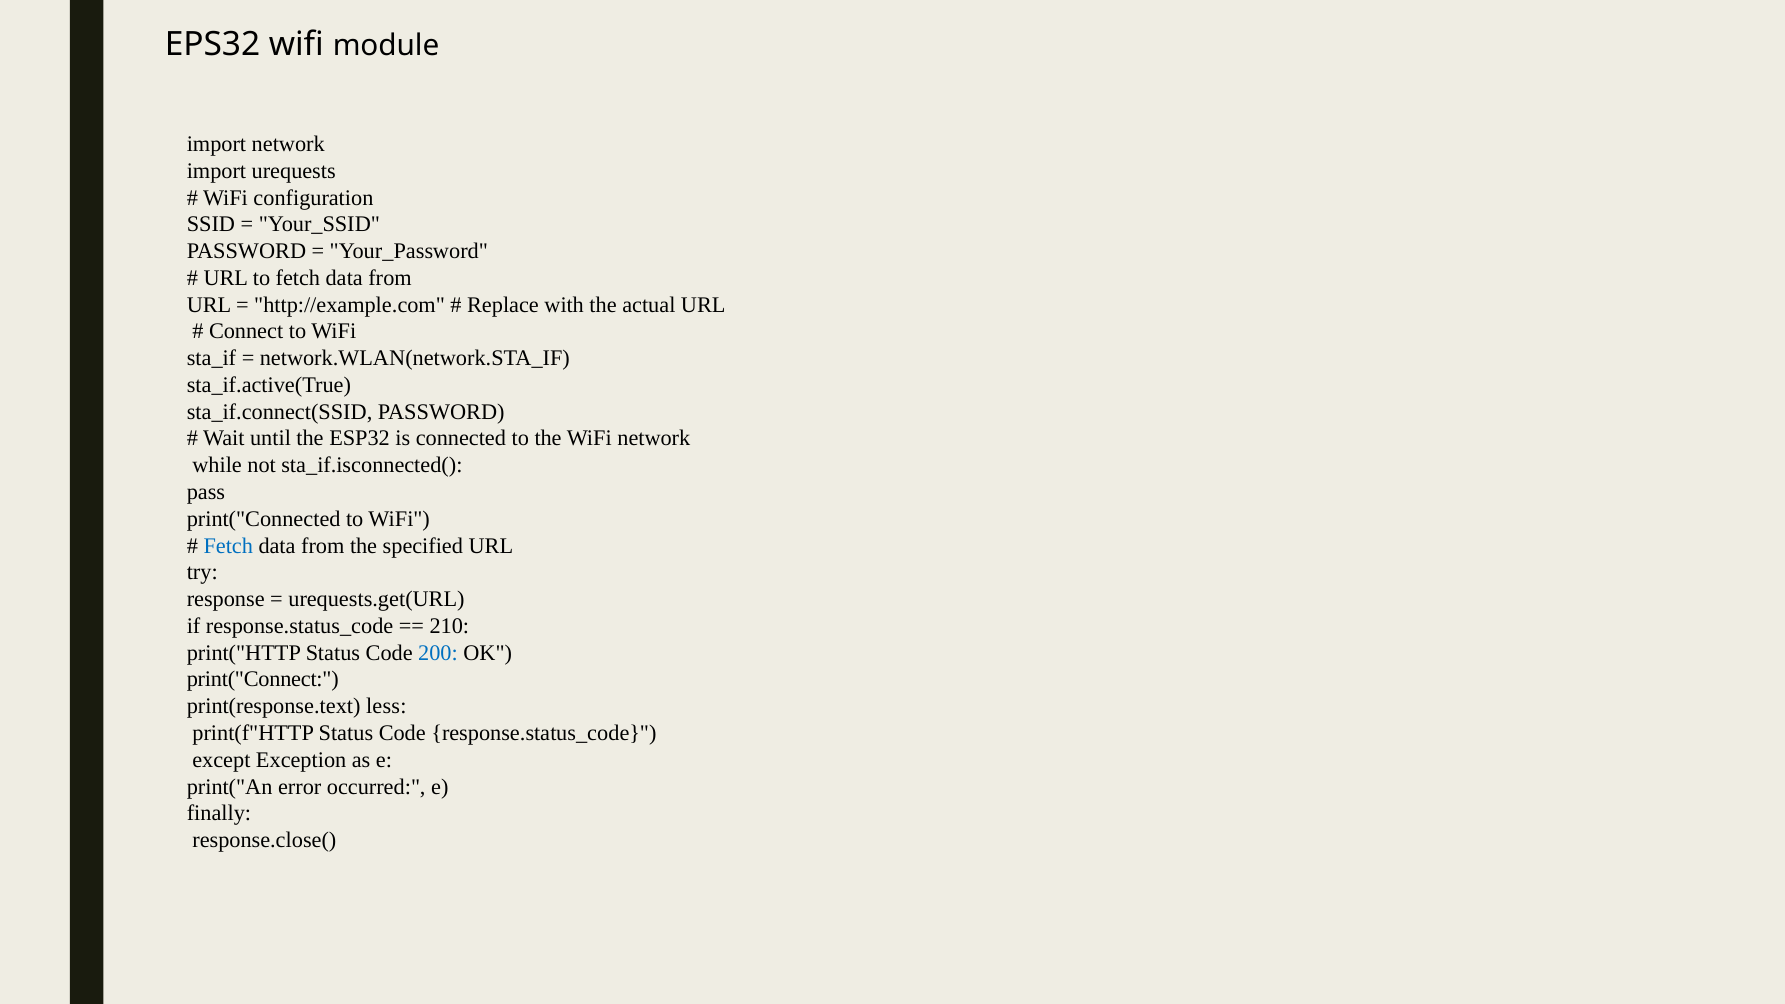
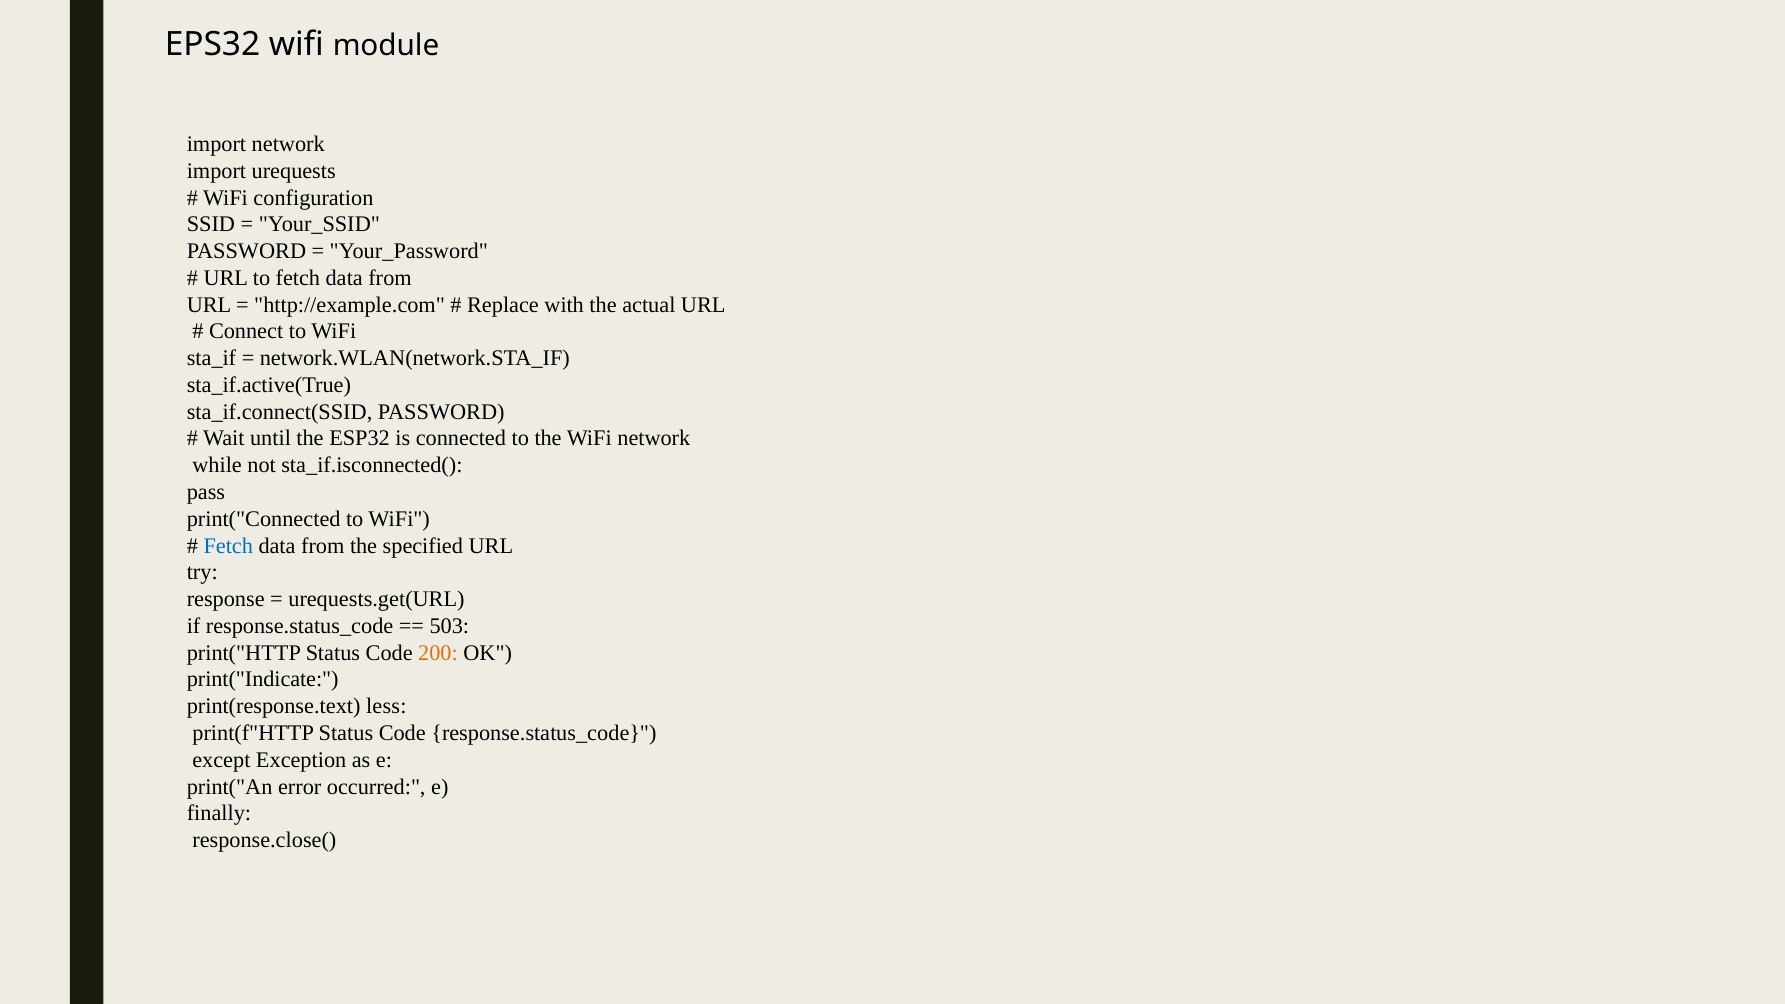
210: 210 -> 503
200 colour: blue -> orange
print("Connect: print("Connect -> print("Indicate
